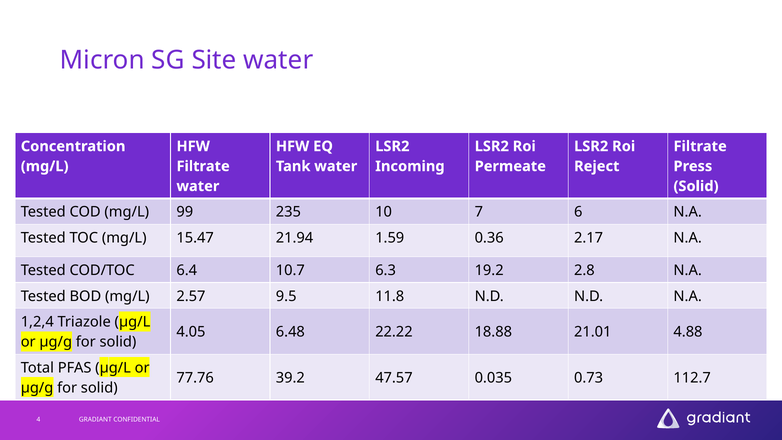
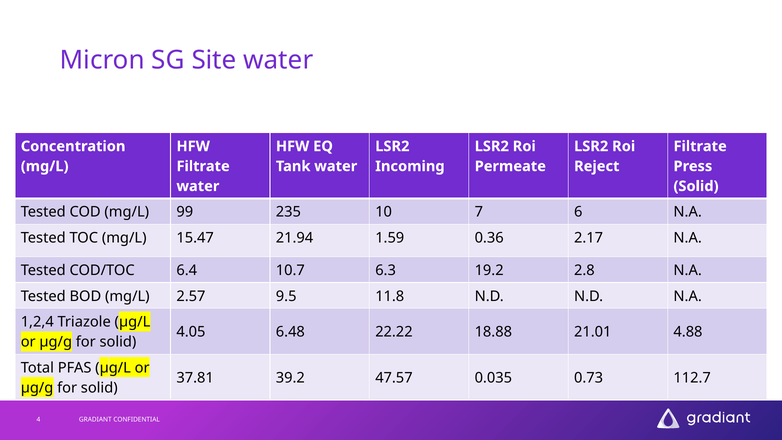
77.76: 77.76 -> 37.81
